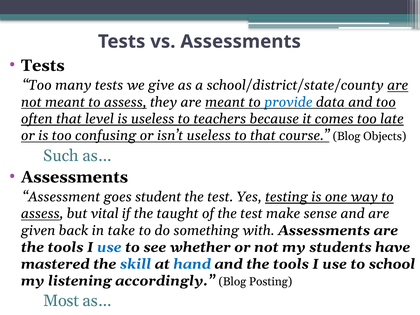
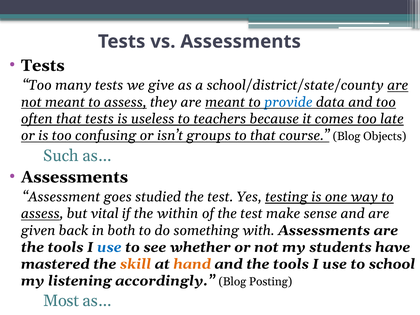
that level: level -> tests
isn’t useless: useless -> groups
student: student -> studied
taught: taught -> within
take: take -> both
skill colour: blue -> orange
hand colour: blue -> orange
